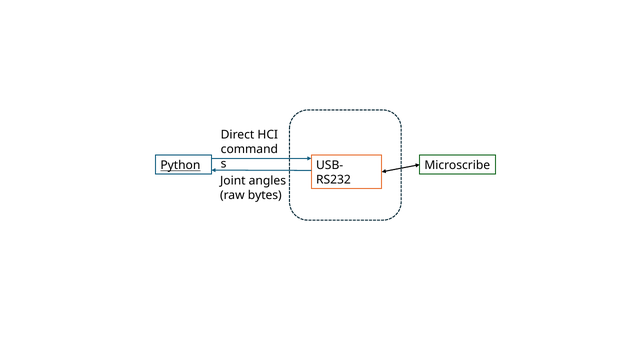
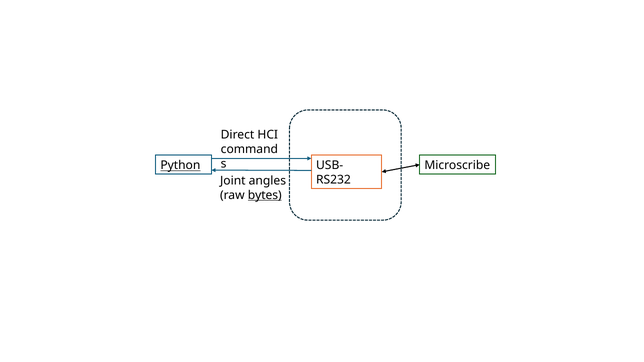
bytes underline: none -> present
